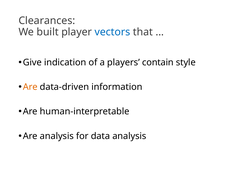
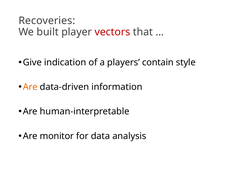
Clearances: Clearances -> Recoveries
vectors colour: blue -> red
Are analysis: analysis -> monitor
